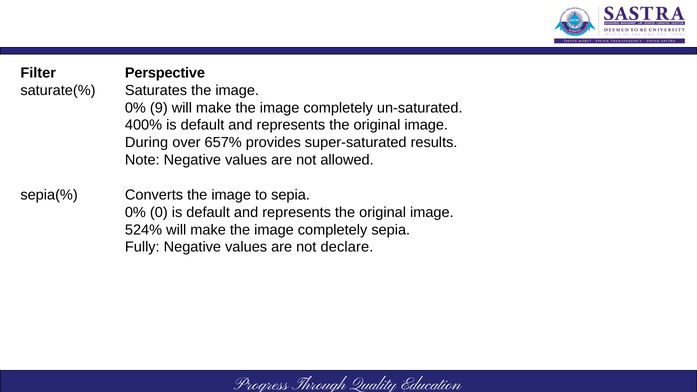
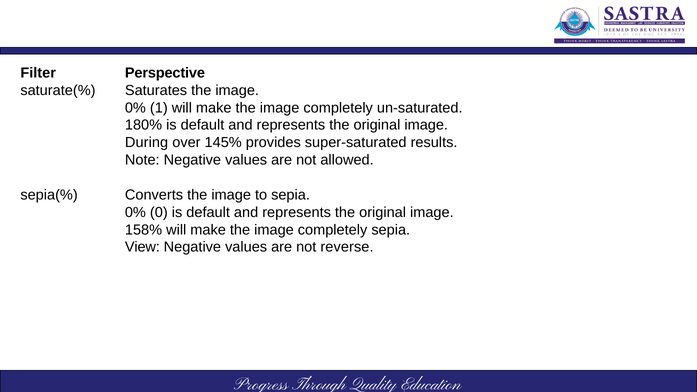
9: 9 -> 1
400%: 400% -> 180%
657%: 657% -> 145%
524%: 524% -> 158%
Fully: Fully -> View
declare: declare -> reverse
